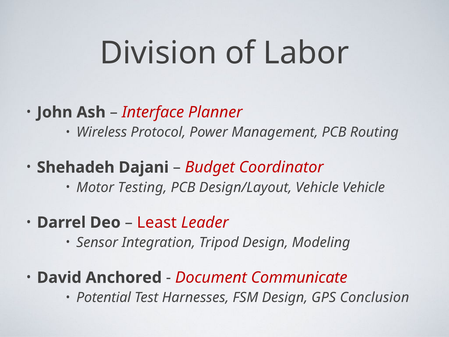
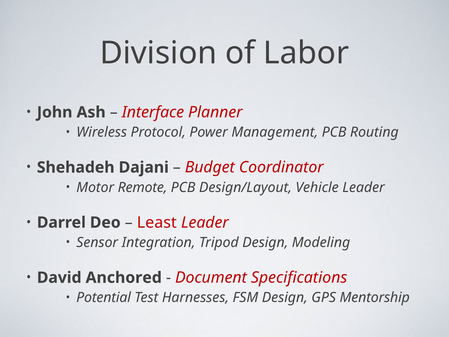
Testing: Testing -> Remote
Vehicle Vehicle: Vehicle -> Leader
Communicate: Communicate -> Specifications
Conclusion: Conclusion -> Mentorship
